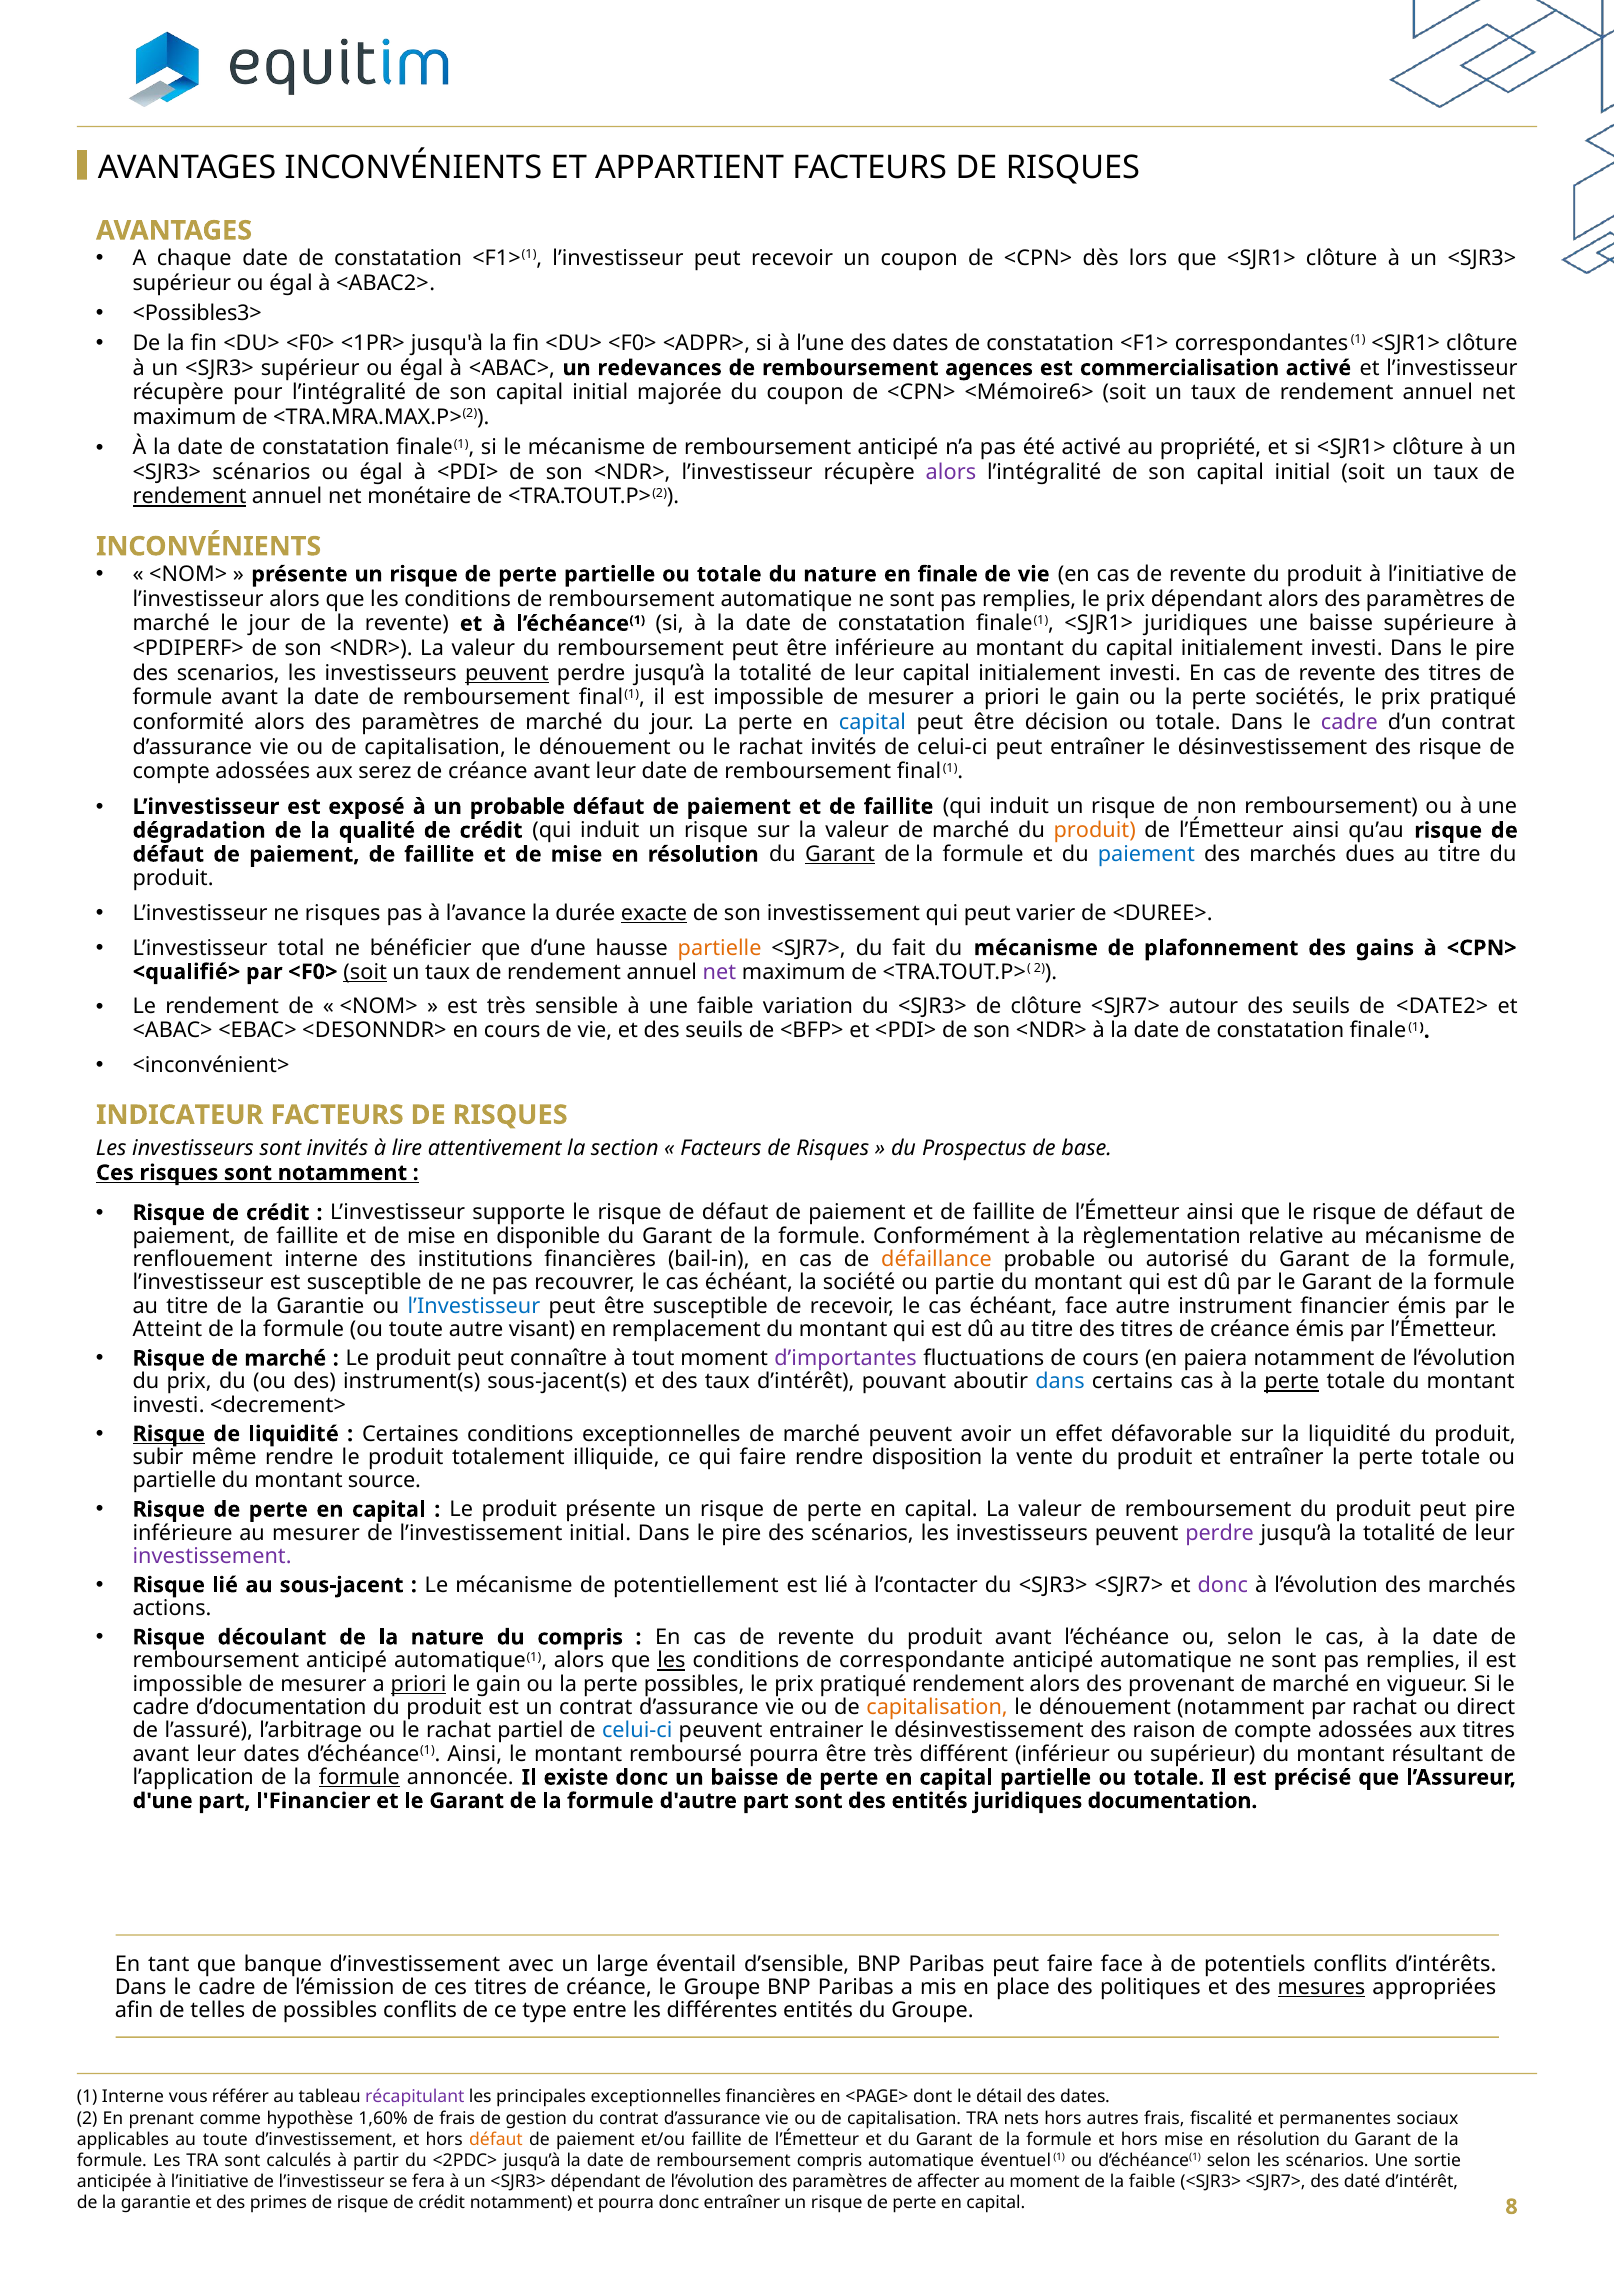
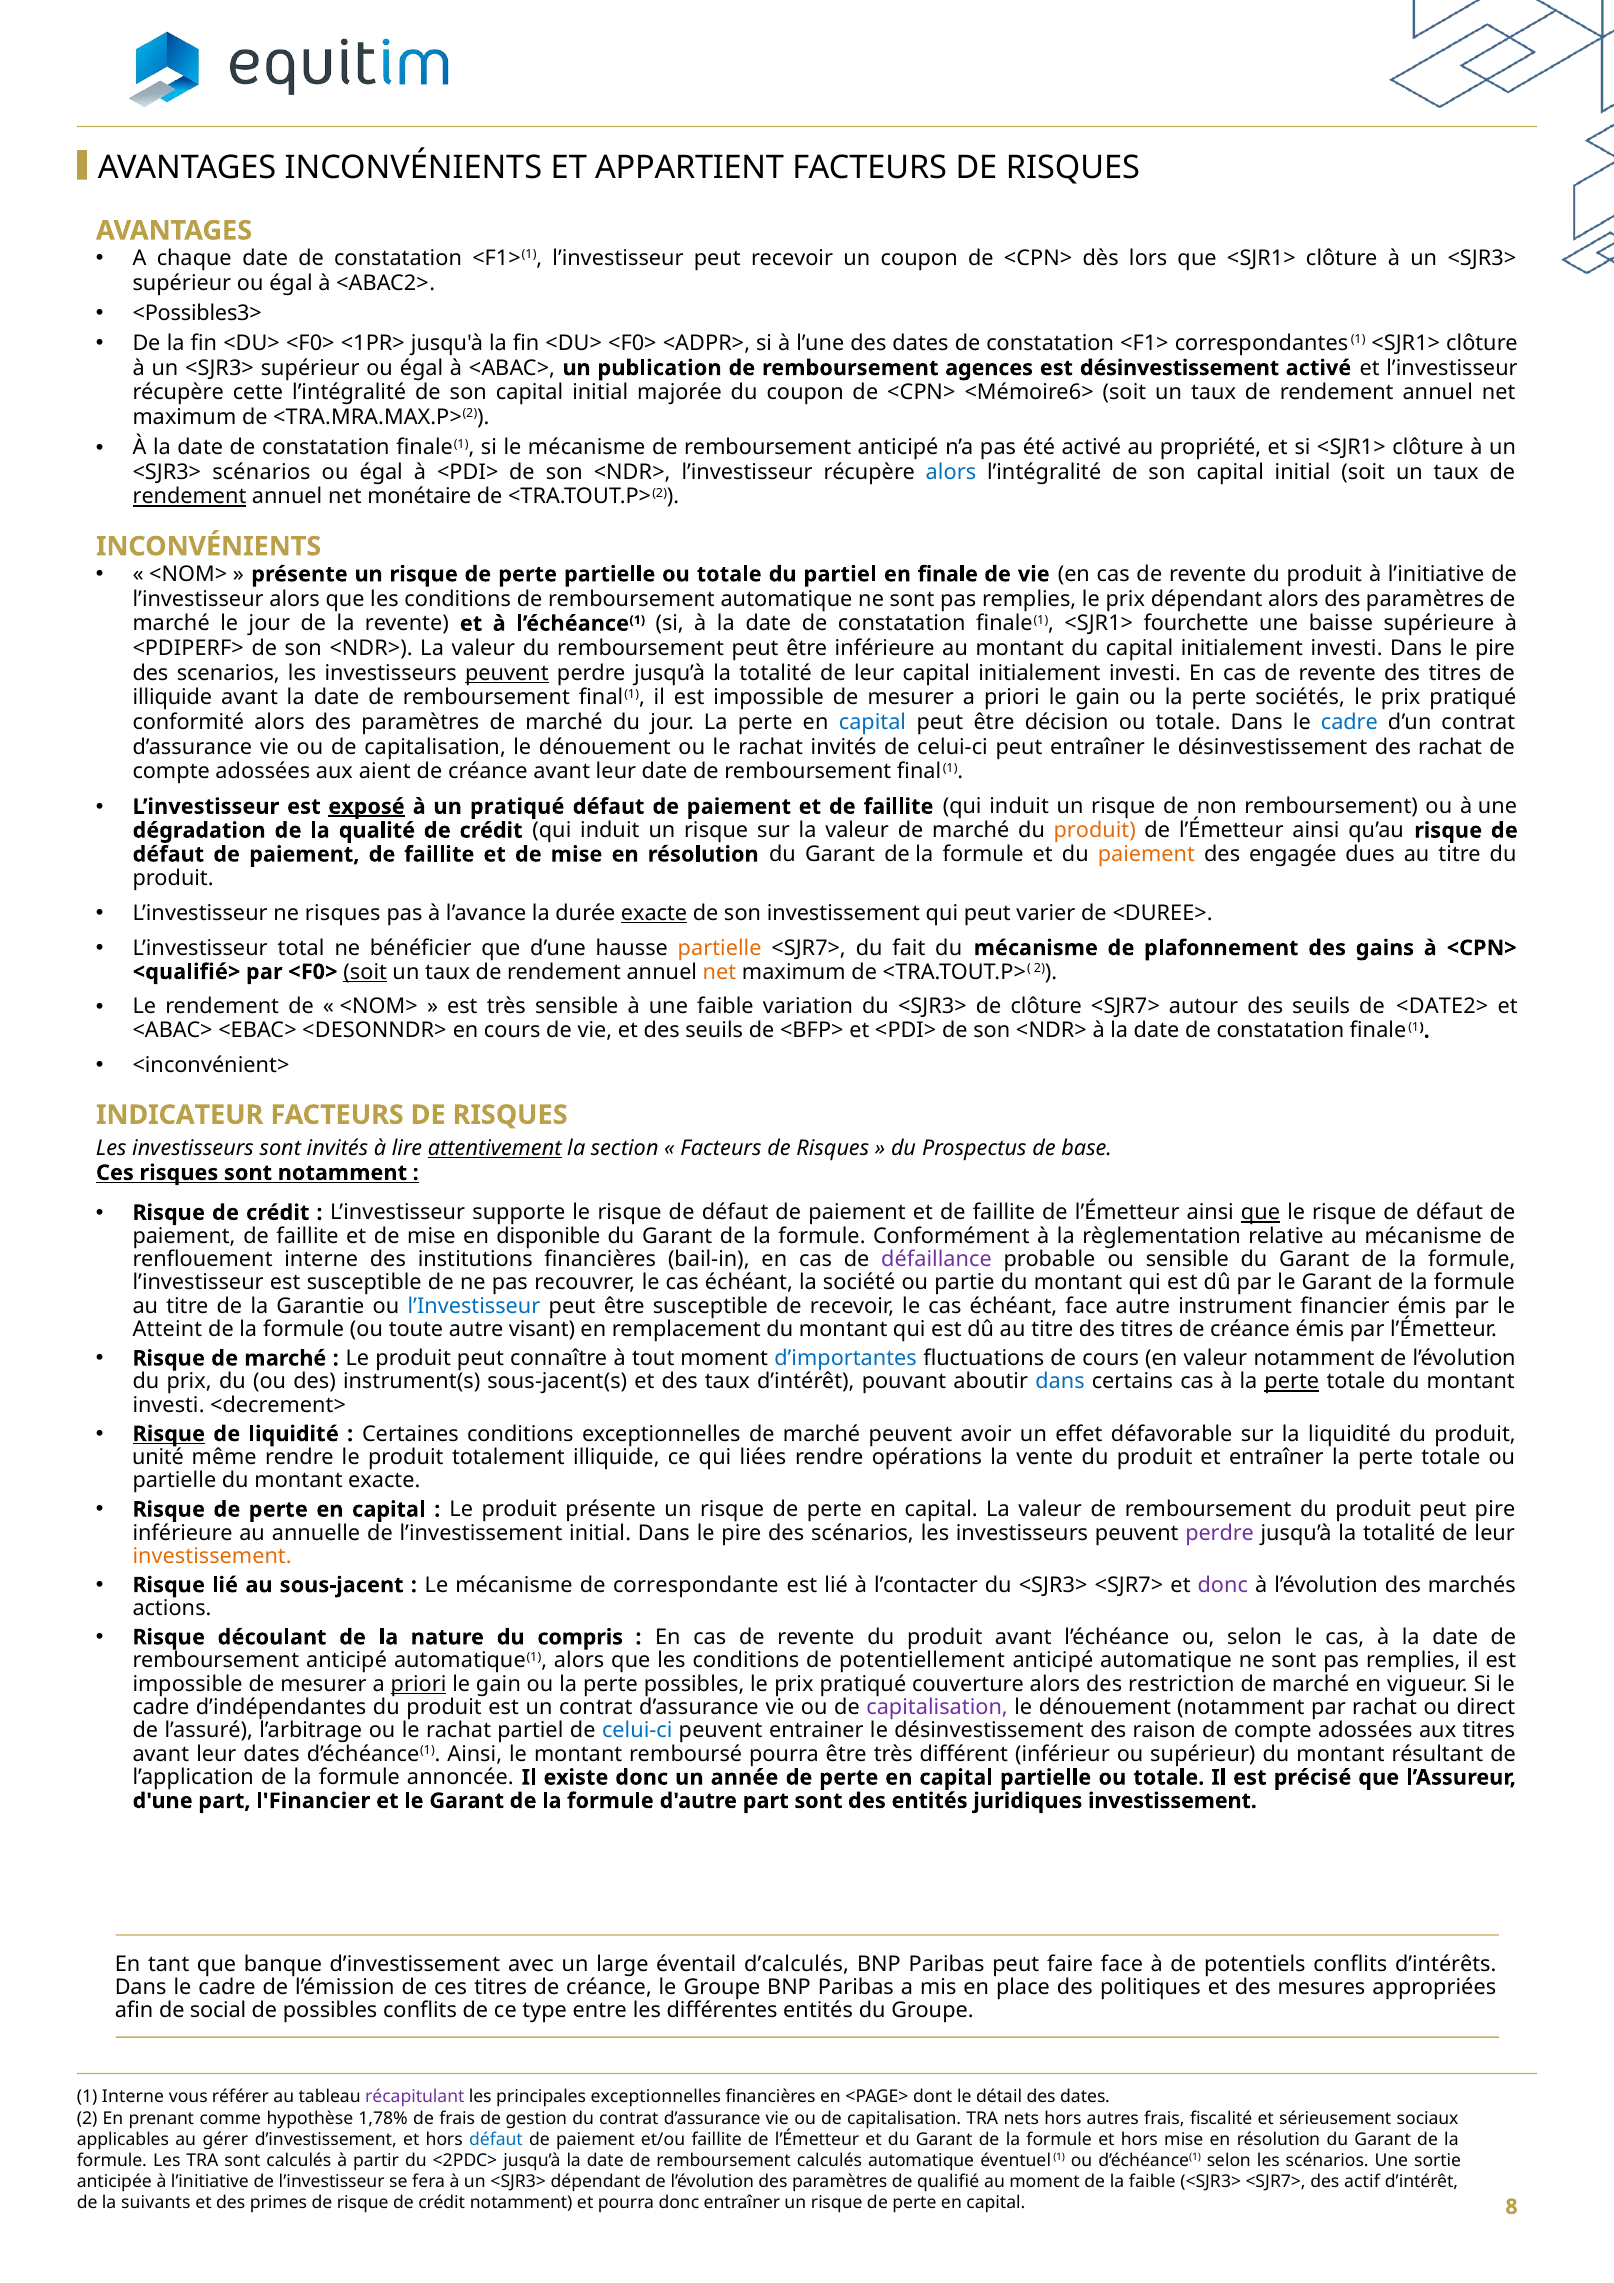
redevances: redevances -> publication
est commercialisation: commercialisation -> désinvestissement
pour: pour -> cette
alors at (951, 472) colour: purple -> blue
du nature: nature -> partiel
<SJR1> juridiques: juridiques -> fourchette
formule at (172, 698): formule -> illiquide
cadre at (1349, 722) colour: purple -> blue
des risque: risque -> rachat
serez: serez -> aient
exposé underline: none -> present
un probable: probable -> pratiqué
Garant at (840, 854) underline: present -> none
paiement at (1146, 854) colour: blue -> orange
marchés at (1293, 854): marchés -> engagée
net at (719, 972) colour: purple -> orange
attentivement underline: none -> present
que at (1261, 1213) underline: none -> present
défaillance colour: orange -> purple
ou autorisé: autorisé -> sensible
d’importantes colour: purple -> blue
en paiera: paiera -> valeur
subir: subir -> unité
qui faire: faire -> liées
disposition: disposition -> opérations
montant source: source -> exacte
au mesurer: mesurer -> annuelle
investissement at (212, 1556) colour: purple -> orange
potentiellement: potentiellement -> correspondante
les at (671, 1660) underline: present -> none
correspondante: correspondante -> potentiellement
pratiqué rendement: rendement -> couverture
provenant: provenant -> restriction
d’documentation: d’documentation -> d’indépendantes
capitalisation at (937, 1707) colour: orange -> purple
formule at (359, 1777) underline: present -> none
un baisse: baisse -> année
juridiques documentation: documentation -> investissement
d’sensible: d’sensible -> d’calculés
mesures underline: present -> none
telles: telles -> social
1,60%: 1,60% -> 1,78%
permanentes: permanentes -> sérieusement
au toute: toute -> gérer
défaut at (496, 2139) colour: orange -> blue
remboursement compris: compris -> calculés
affecter: affecter -> qualifié
daté: daté -> actif
garantie at (156, 2202): garantie -> suivants
